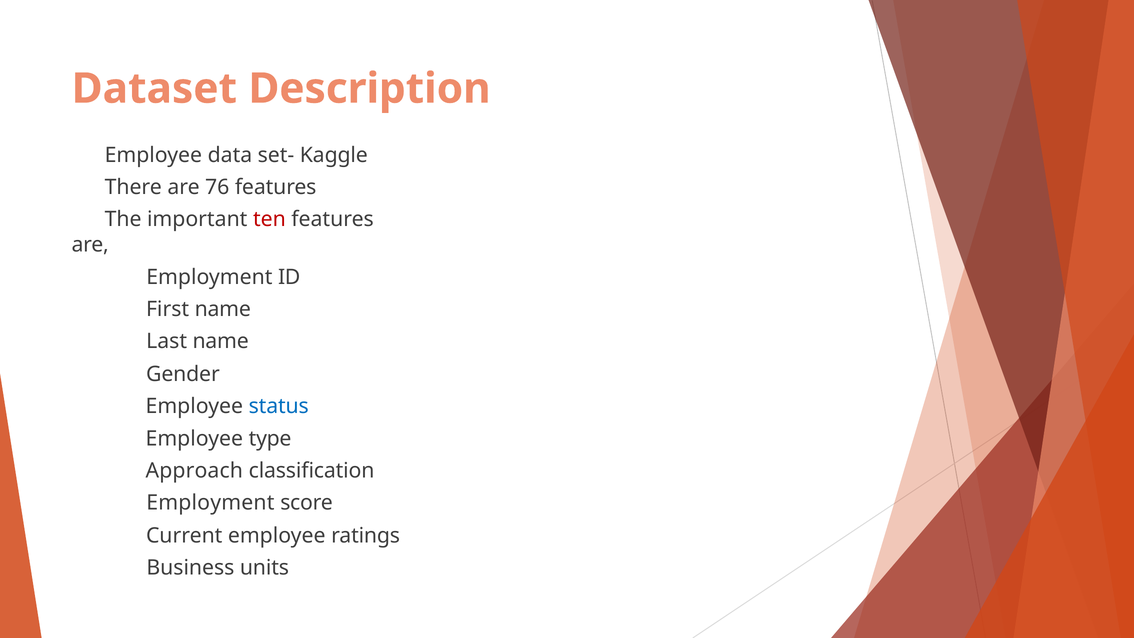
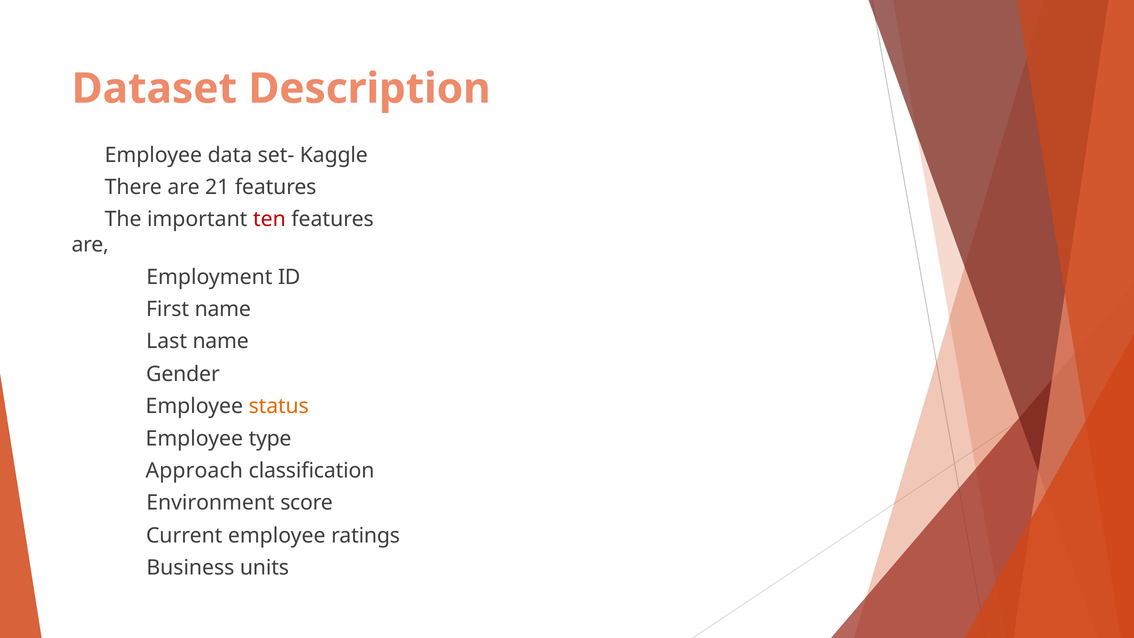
76: 76 -> 21
status colour: blue -> orange
Employment at (210, 503): Employment -> Environment
